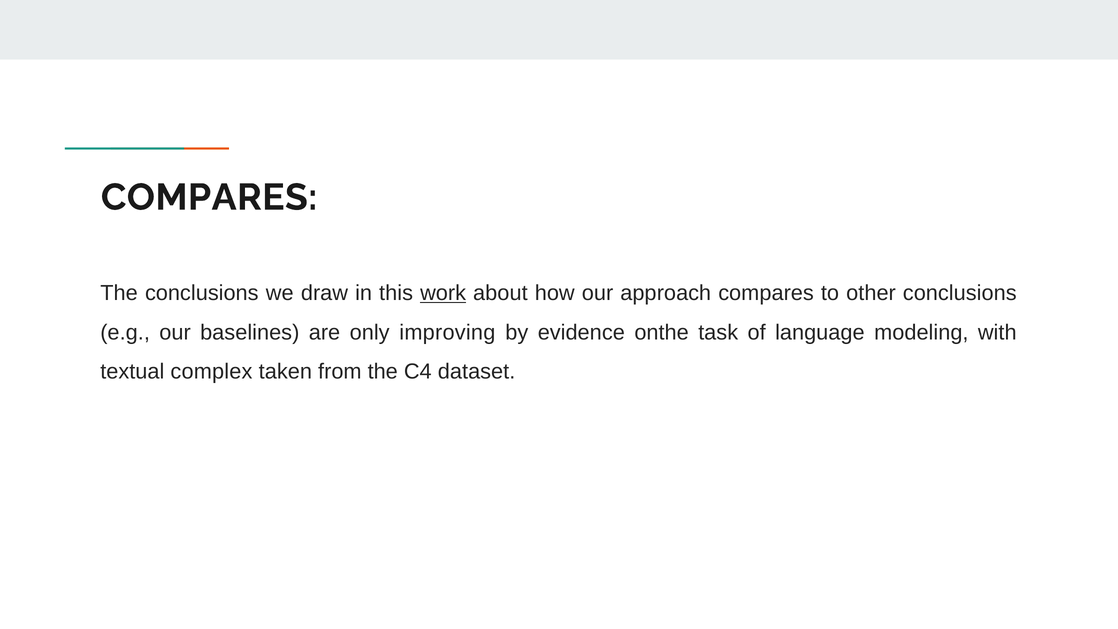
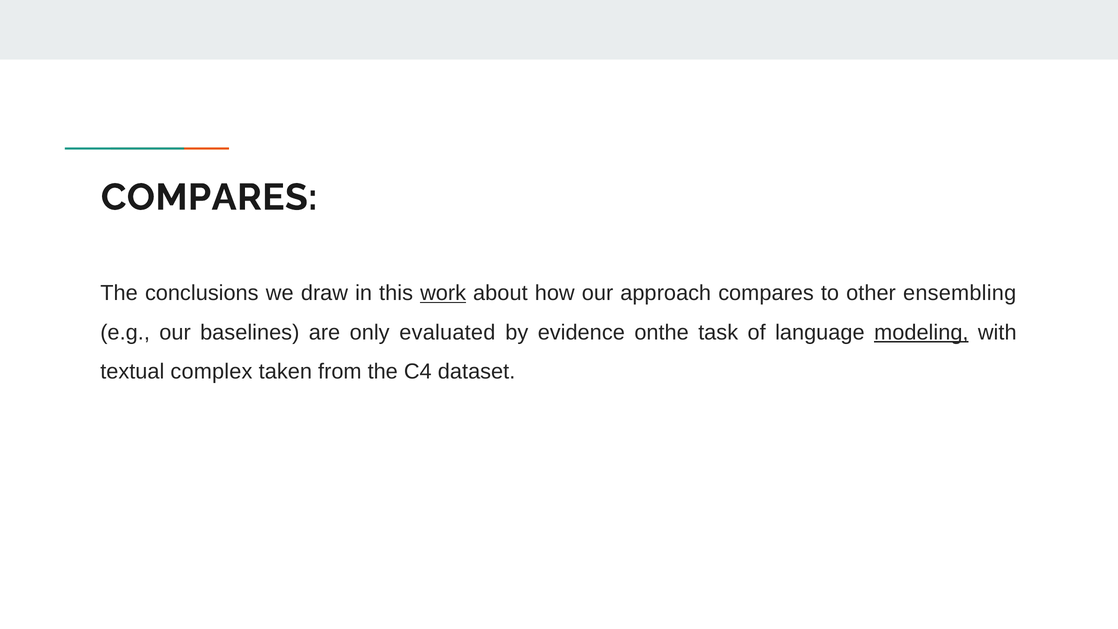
other conclusions: conclusions -> ensembling
improving: improving -> evaluated
modeling underline: none -> present
